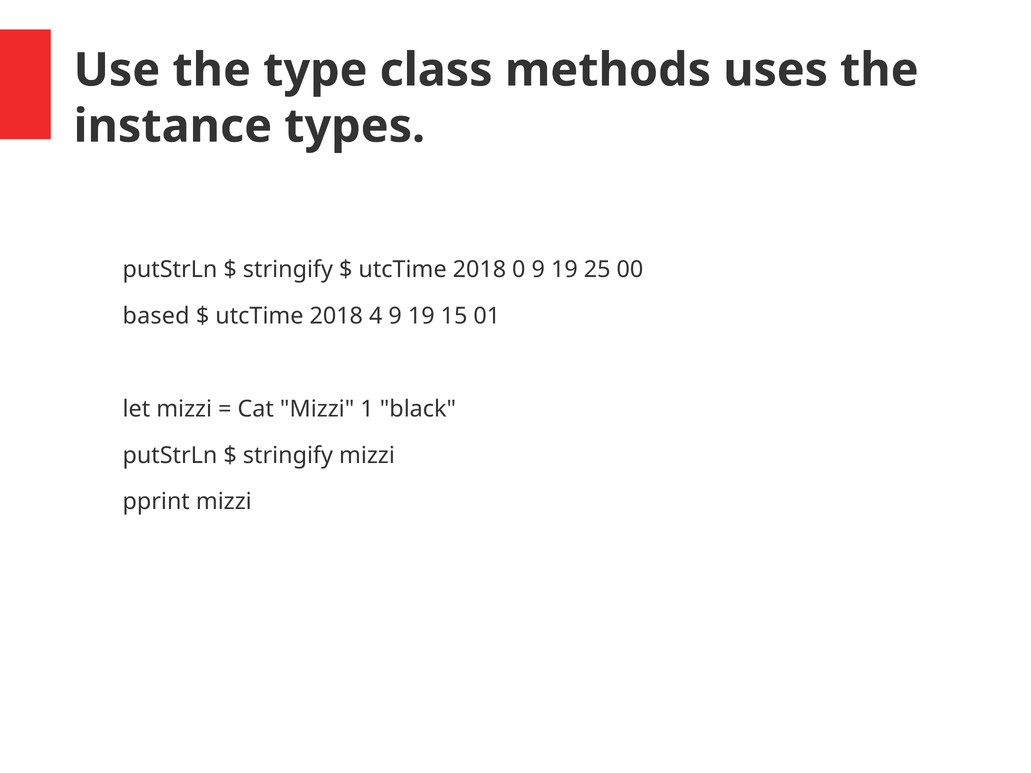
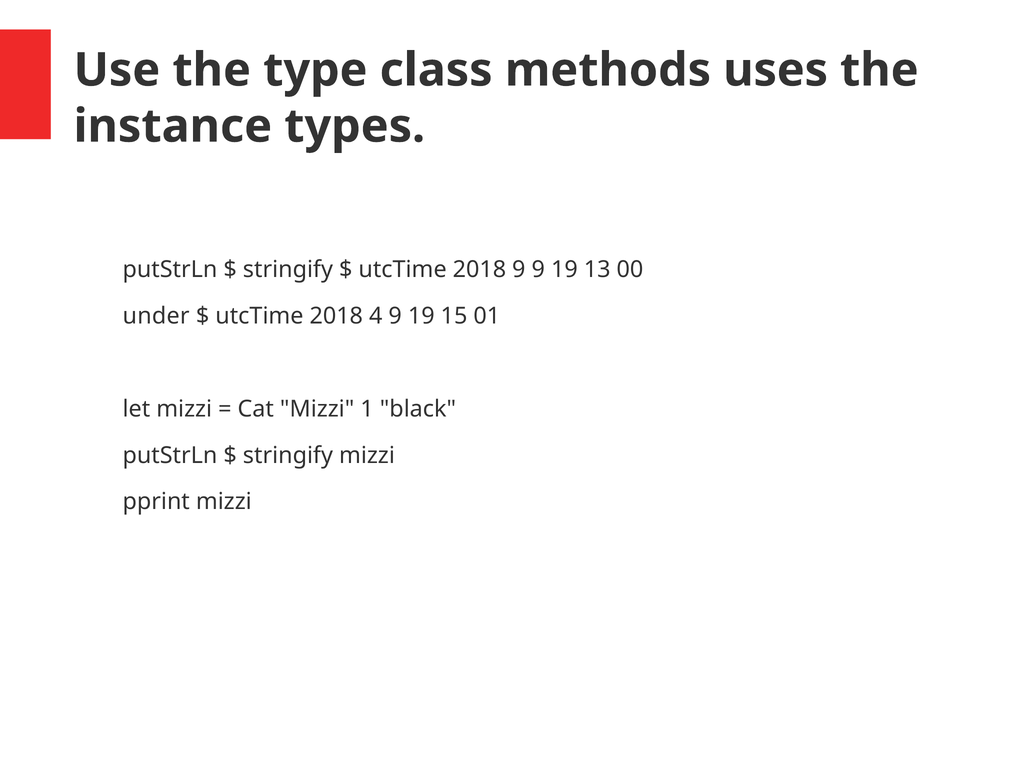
2018 0: 0 -> 9
25: 25 -> 13
based: based -> under
